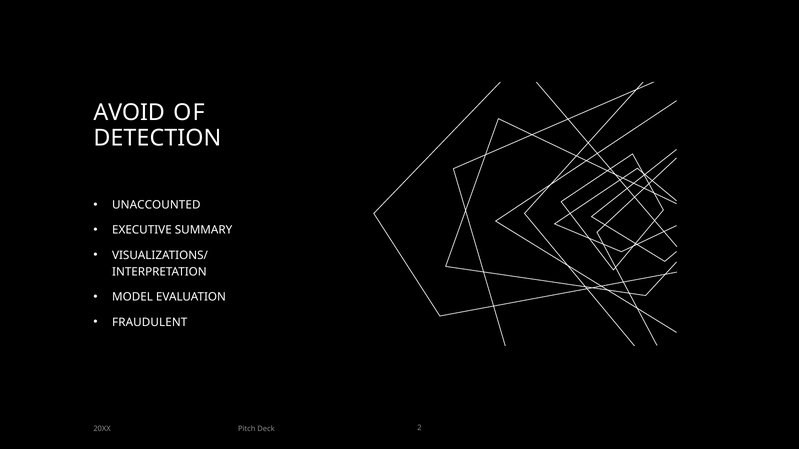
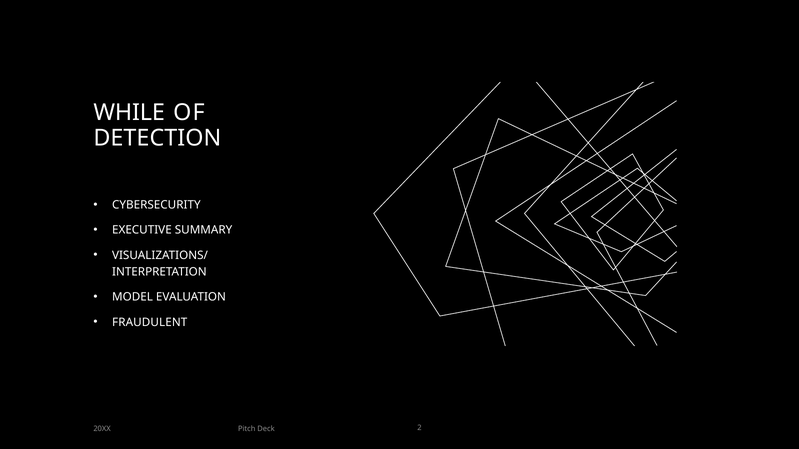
AVOID: AVOID -> WHILE
UNACCOUNTED: UNACCOUNTED -> CYBERSECURITY
